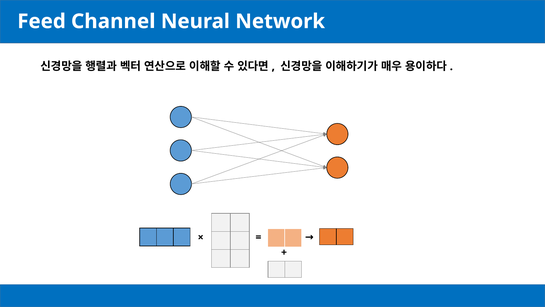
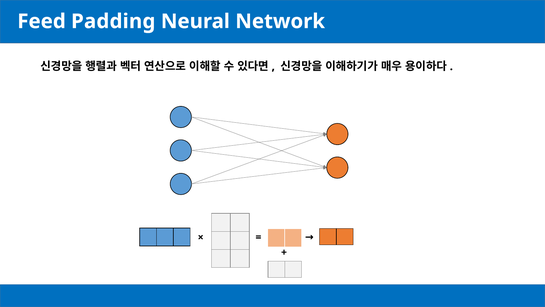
Channel: Channel -> Padding
